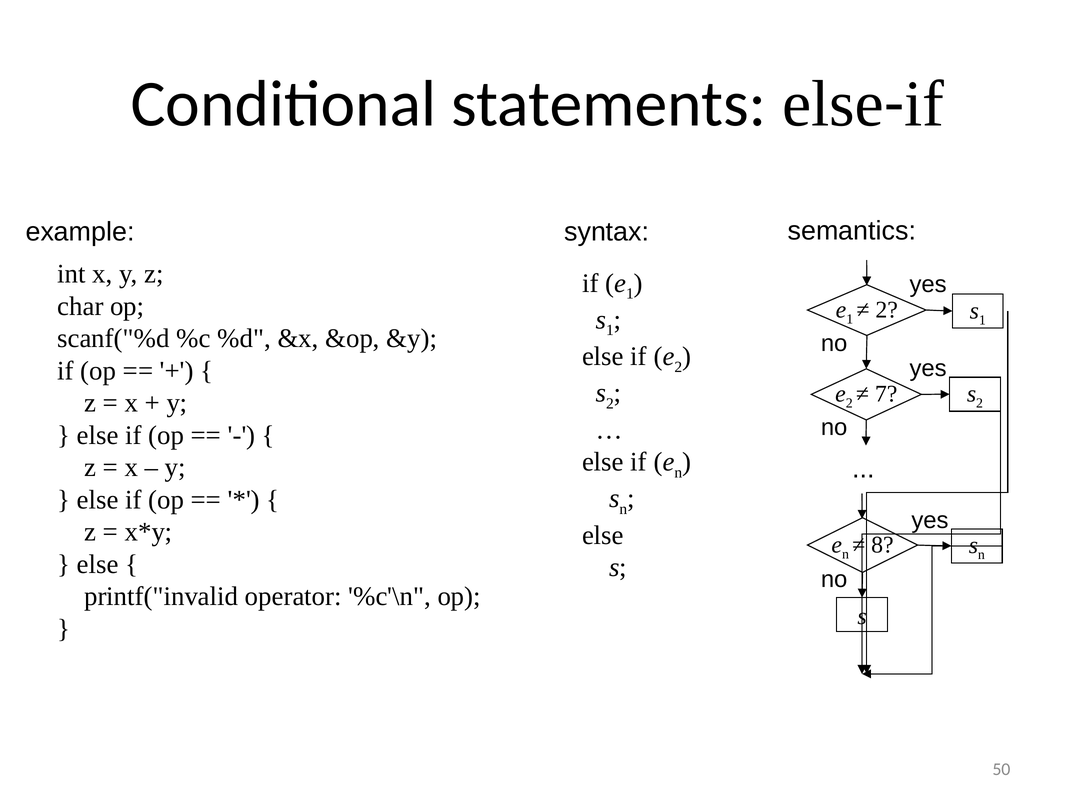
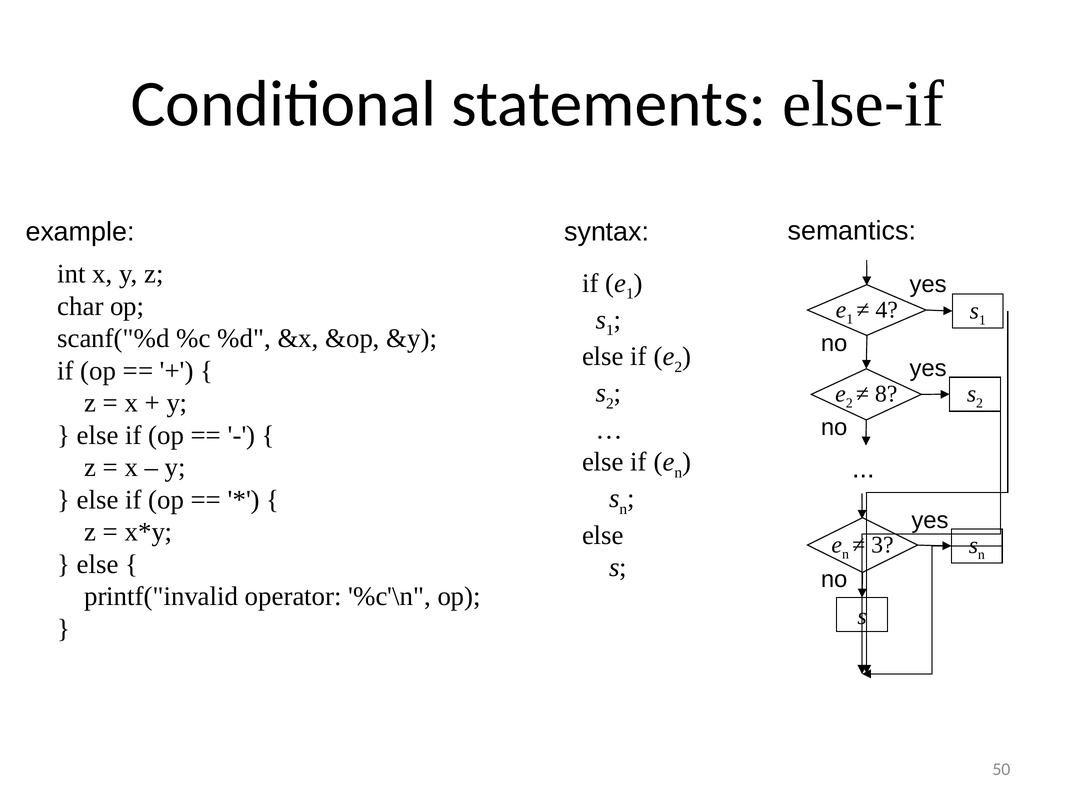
2 at (887, 310): 2 -> 4
7: 7 -> 8
8: 8 -> 3
